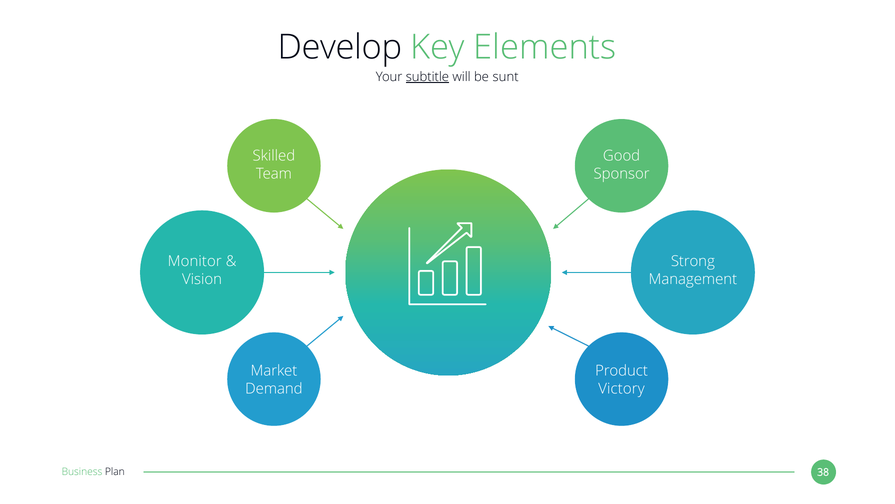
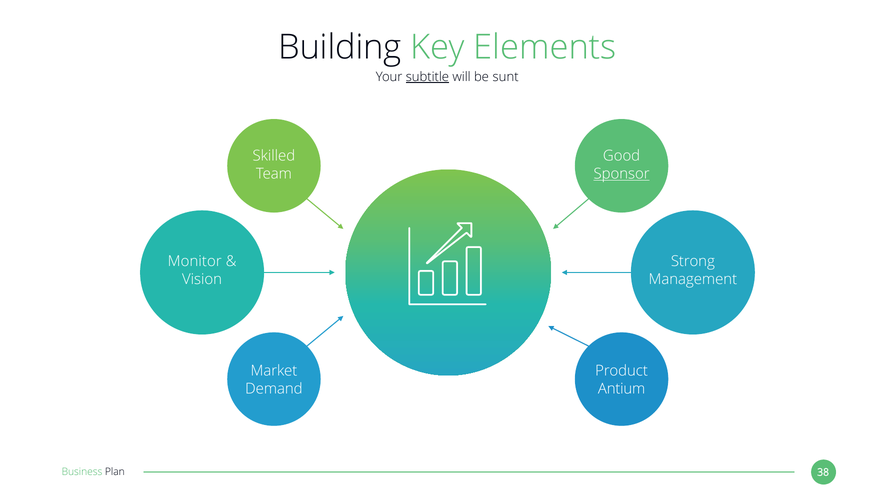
Develop: Develop -> Building
Sponsor underline: none -> present
Victory: Victory -> Antium
